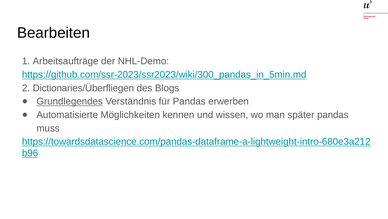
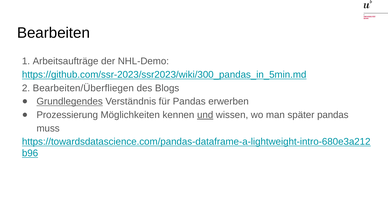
Dictionaries/Überfliegen: Dictionaries/Überfliegen -> Bearbeiten/Überfliegen
Automatisierte: Automatisierte -> Prozessierung
und underline: none -> present
